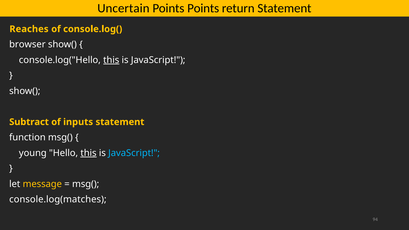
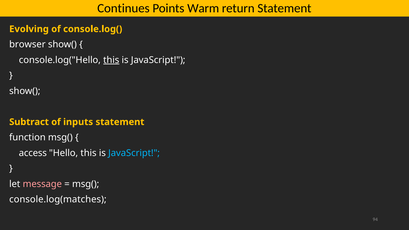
Uncertain: Uncertain -> Continues
Points Points: Points -> Warm
Reaches: Reaches -> Evolving
young: young -> access
this at (88, 153) underline: present -> none
message colour: yellow -> pink
